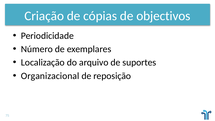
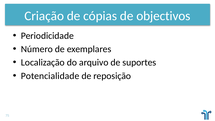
Organizacional: Organizacional -> Potencialidade
